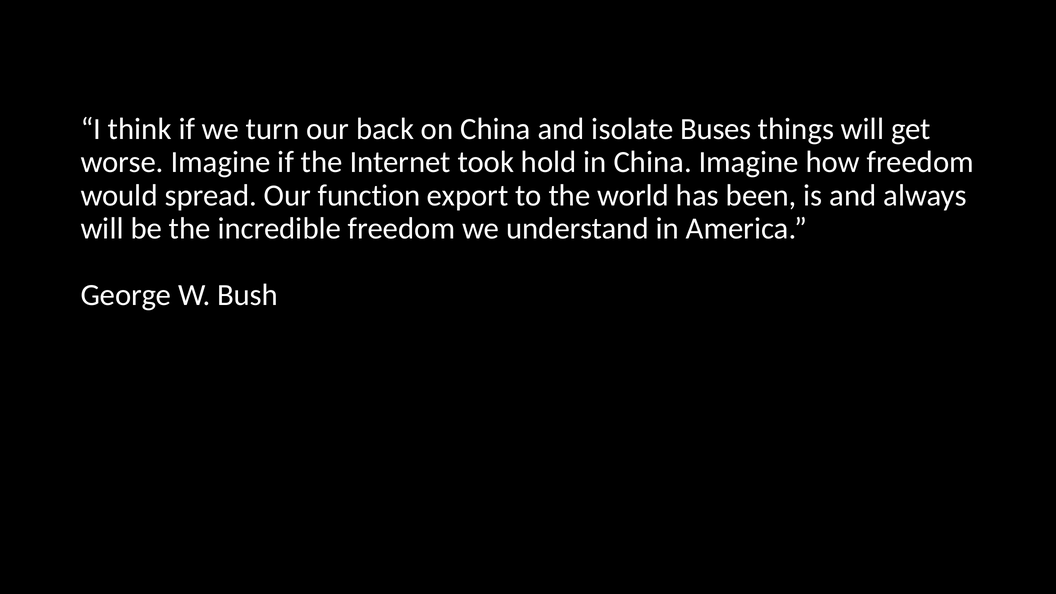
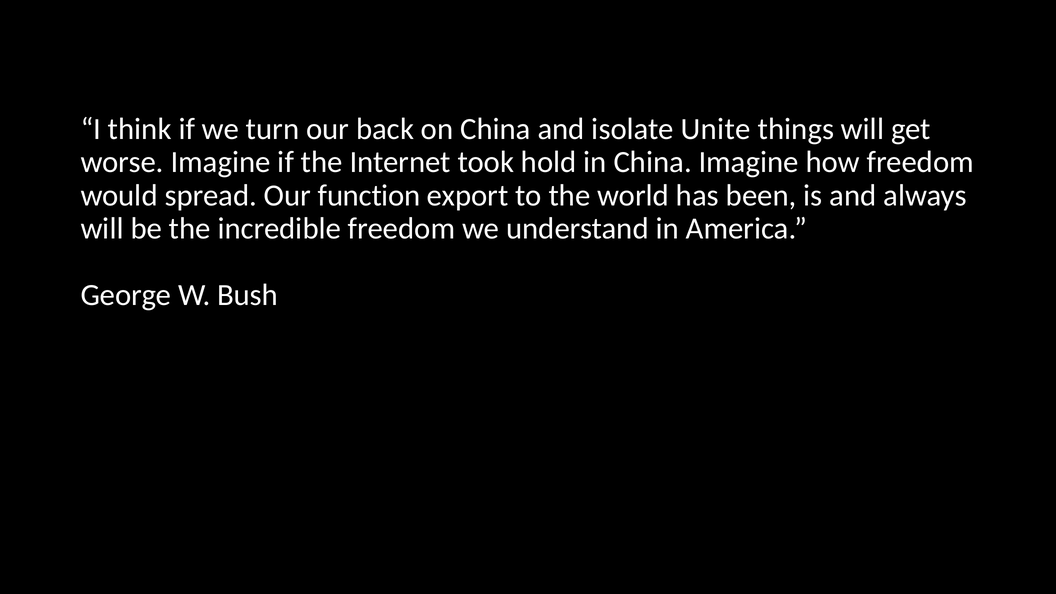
Buses: Buses -> Unite
